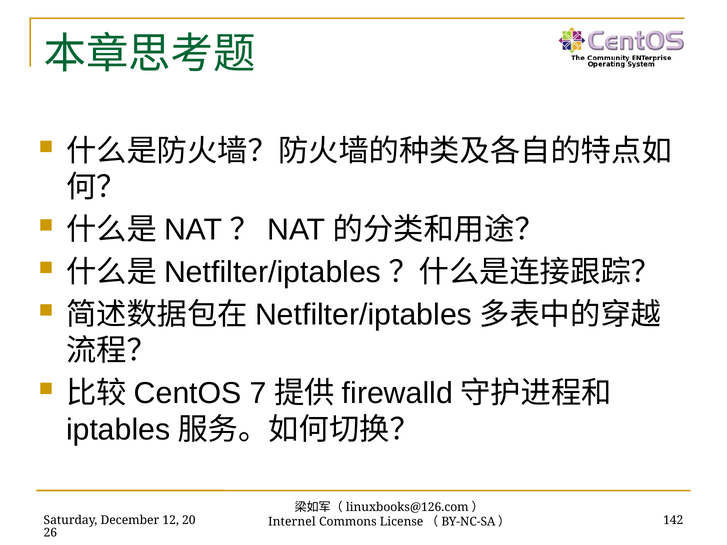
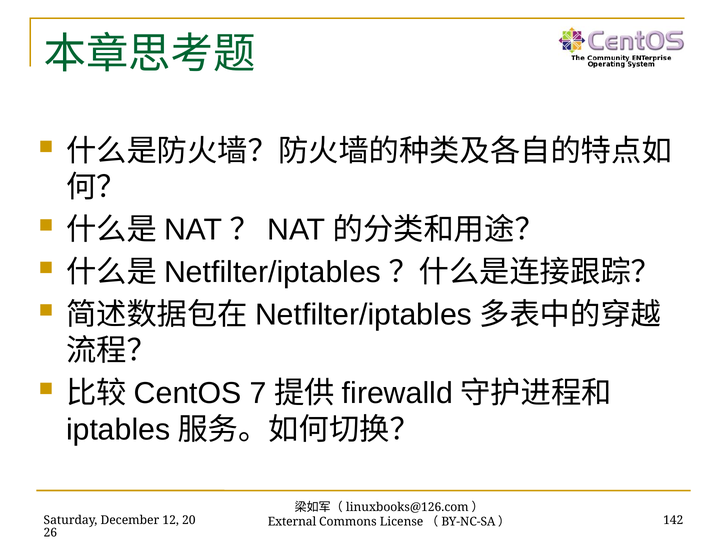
Internel: Internel -> External
